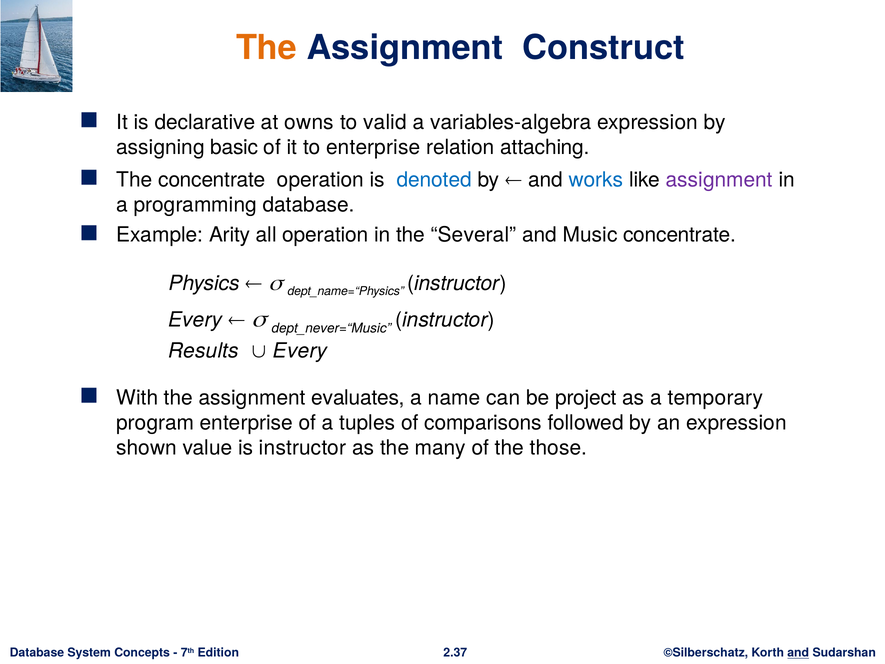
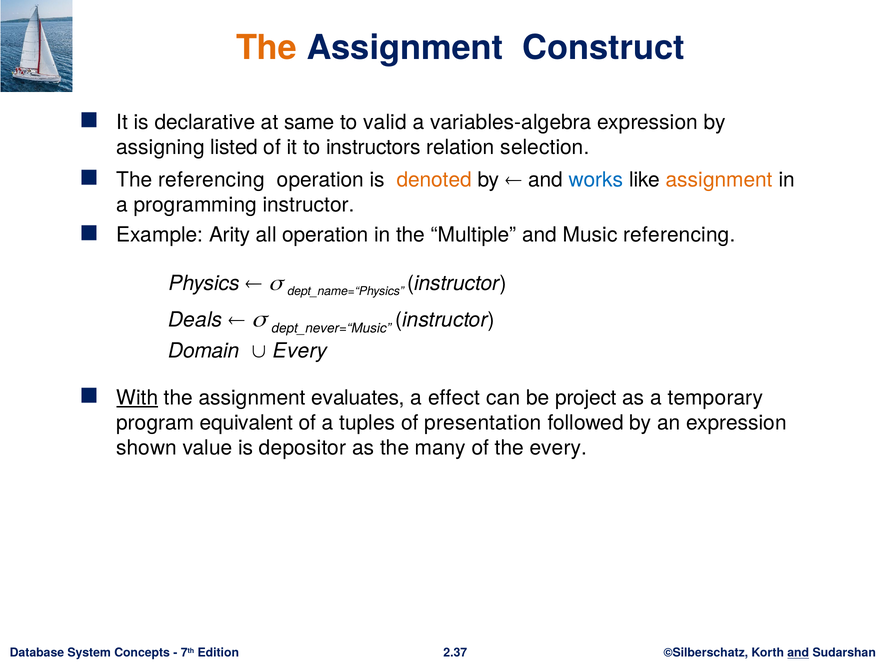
owns: owns -> same
basic: basic -> listed
to enterprise: enterprise -> instructors
attaching: attaching -> selection
The concentrate: concentrate -> referencing
denoted colour: blue -> orange
assignment at (719, 180) colour: purple -> orange
programming database: database -> instructor
Several: Several -> Multiple
Music concentrate: concentrate -> referencing
Every at (195, 320): Every -> Deals
Results: Results -> Domain
With underline: none -> present
name: name -> effect
program enterprise: enterprise -> equivalent
comparisons: comparisons -> presentation
is instructor: instructor -> depositor
the those: those -> every
